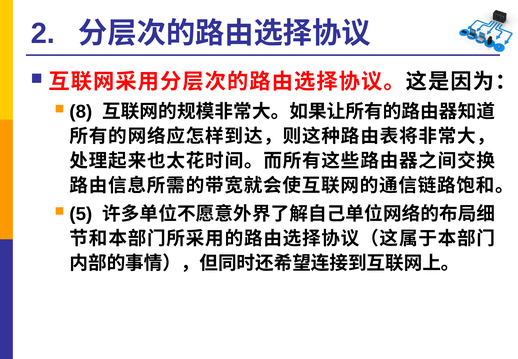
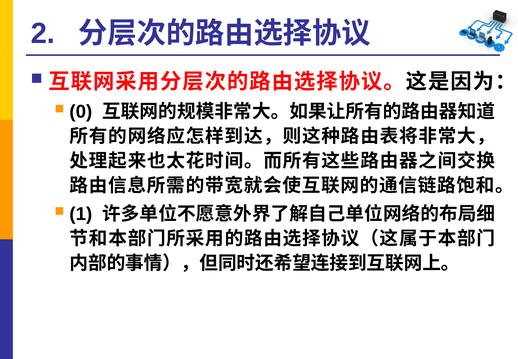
8: 8 -> 0
5: 5 -> 1
